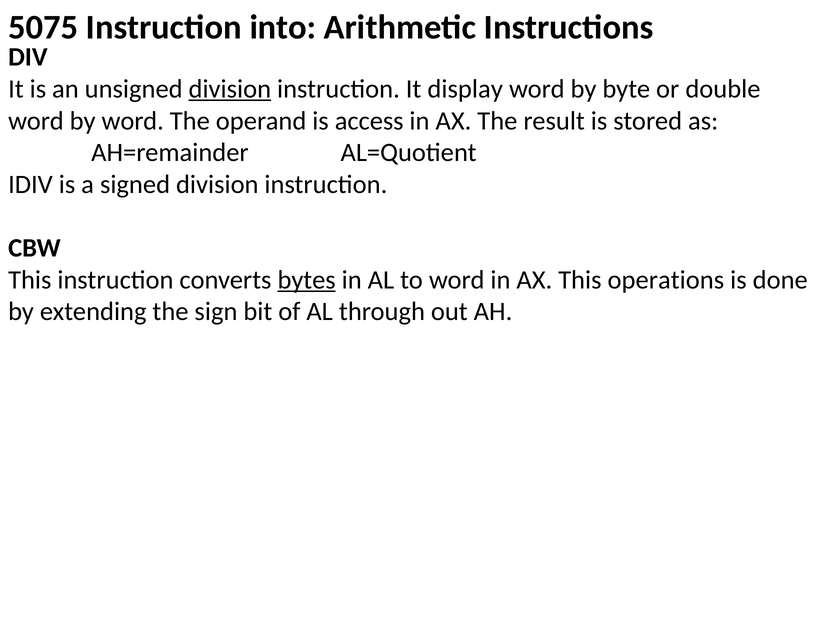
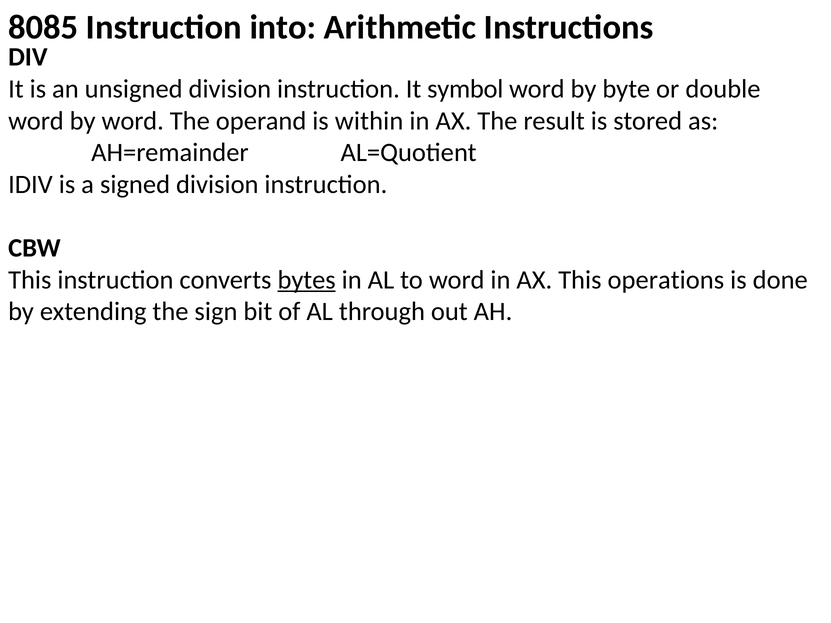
5075: 5075 -> 8085
division at (230, 89) underline: present -> none
display: display -> symbol
access: access -> within
